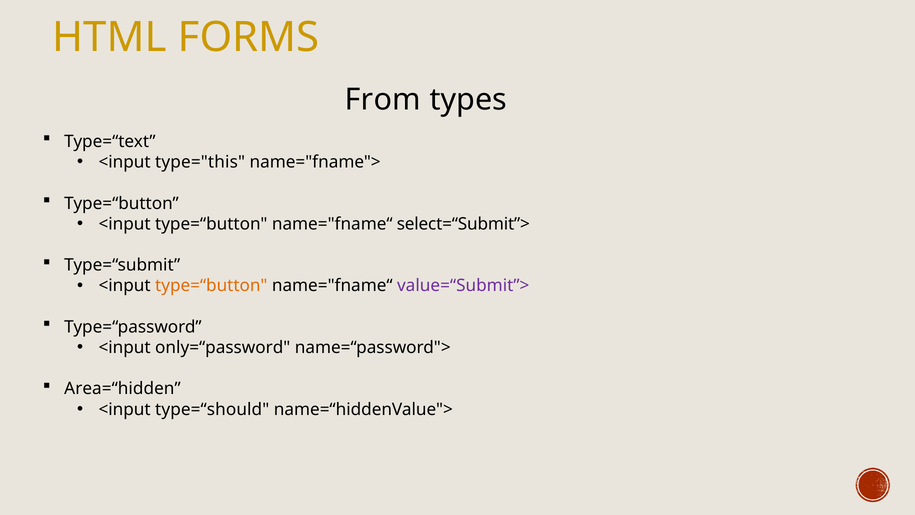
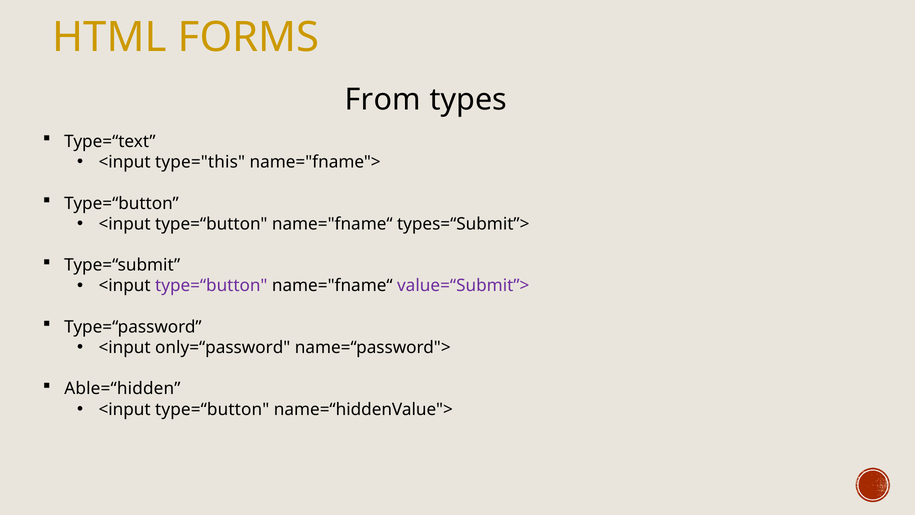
select=“Submit”>: select=“Submit”> -> types=“Submit”>
type=“button at (211, 286) colour: orange -> purple
Area=“hidden: Area=“hidden -> Able=“hidden
type=“should at (212, 409): type=“should -> type=“button
